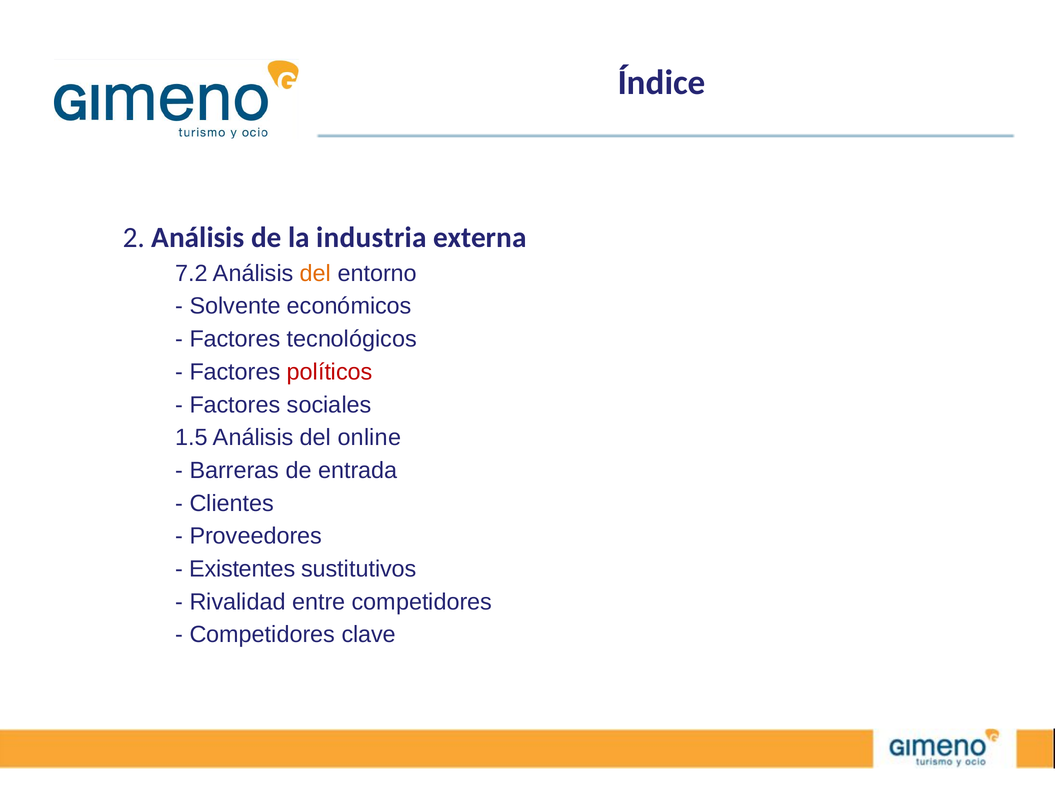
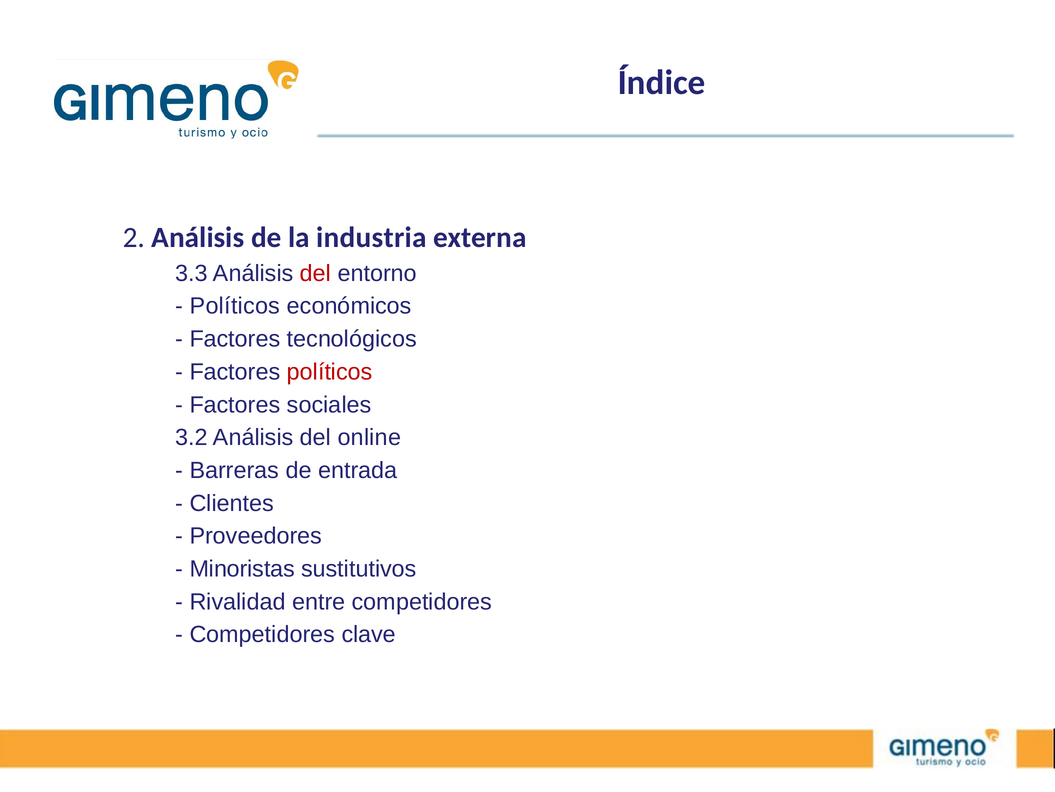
7.2: 7.2 -> 3.3
del at (315, 273) colour: orange -> red
Solvente at (235, 306): Solvente -> Políticos
1.5: 1.5 -> 3.2
Existentes: Existentes -> Minoristas
